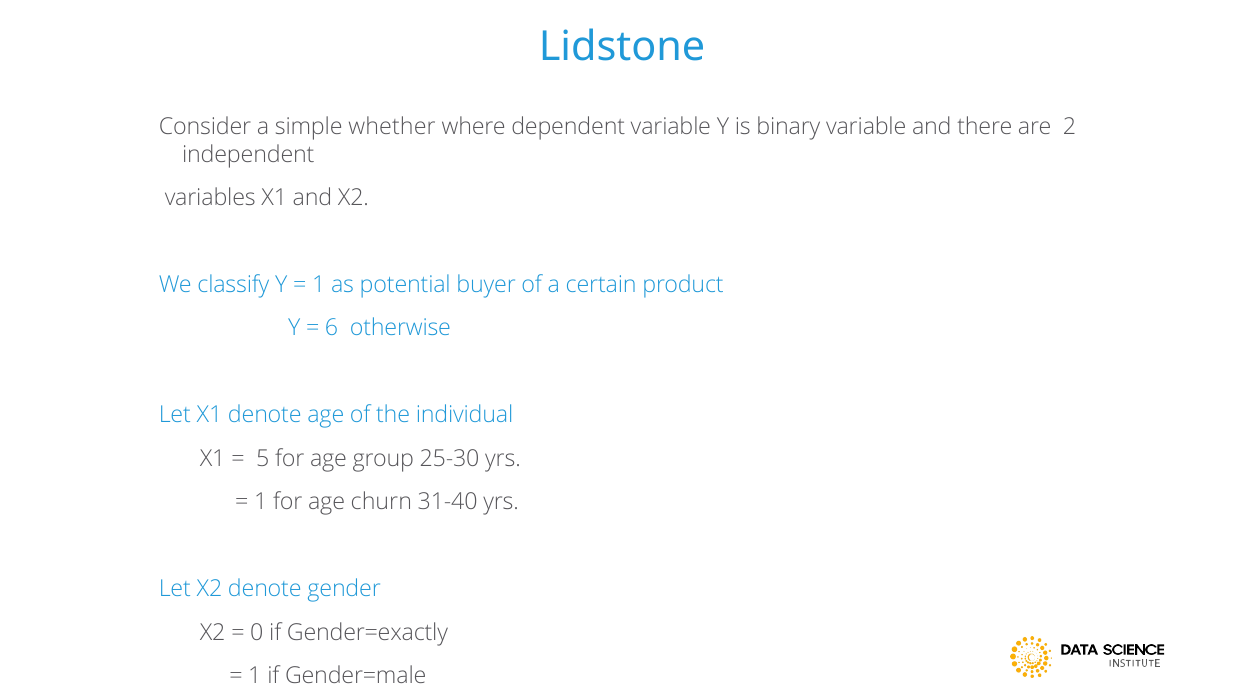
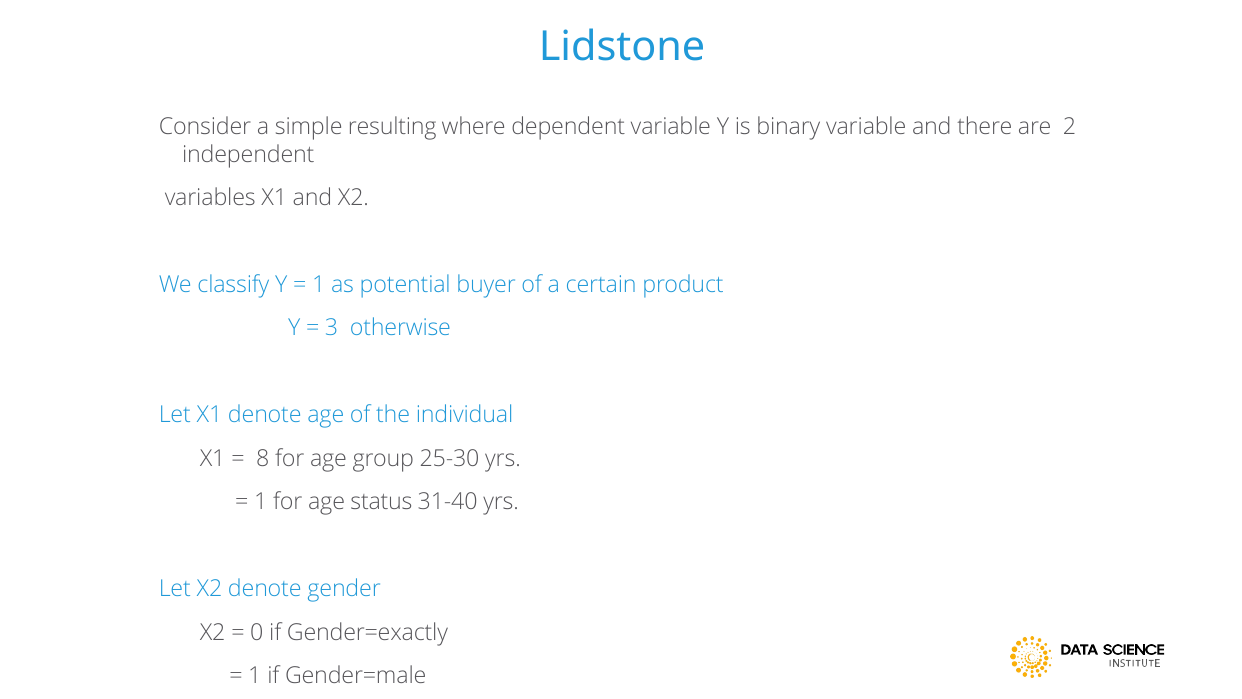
whether: whether -> resulting
6: 6 -> 3
5: 5 -> 8
churn: churn -> status
